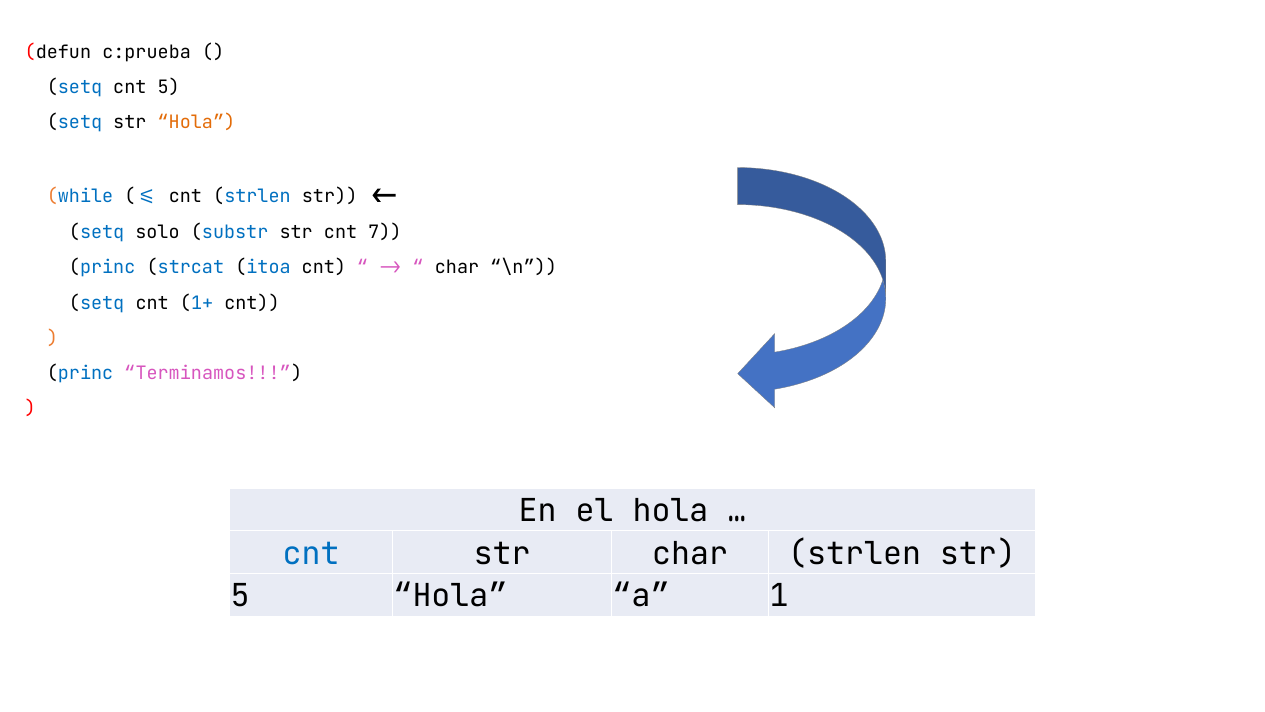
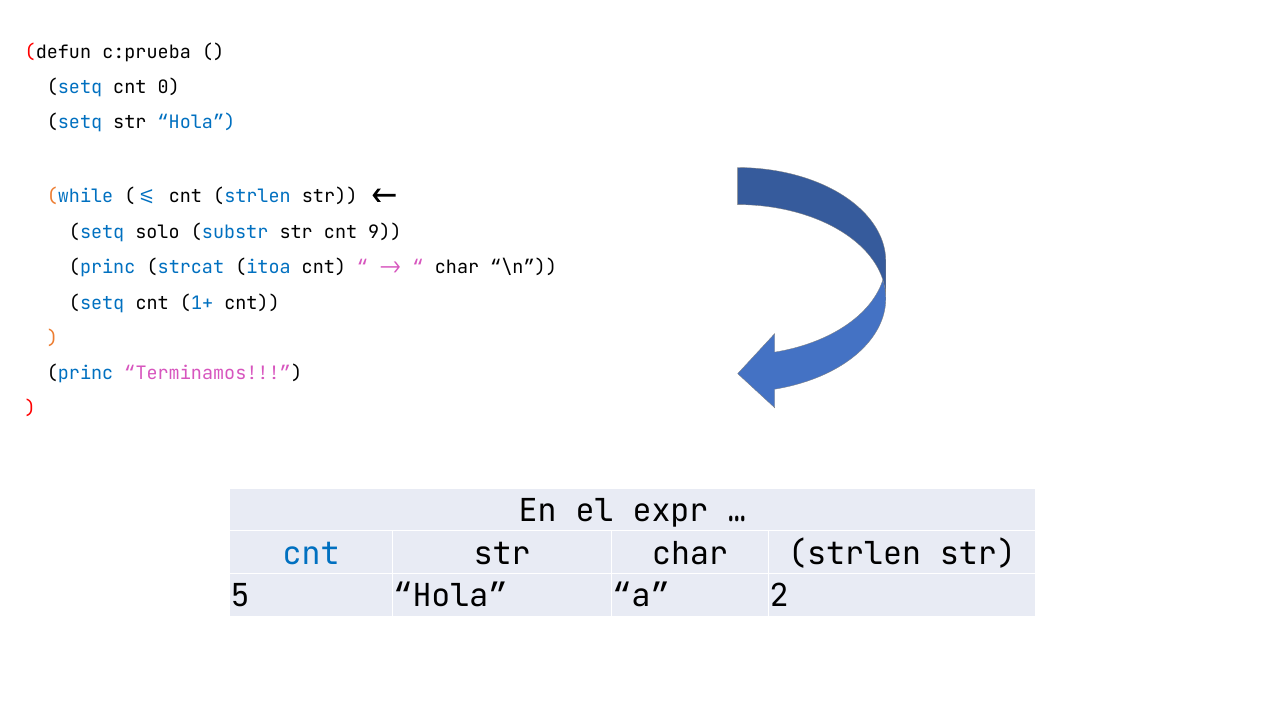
cnt 5: 5 -> 0
Hola at (196, 122) colour: orange -> blue
7: 7 -> 9
el hola: hola -> expr
1: 1 -> 2
